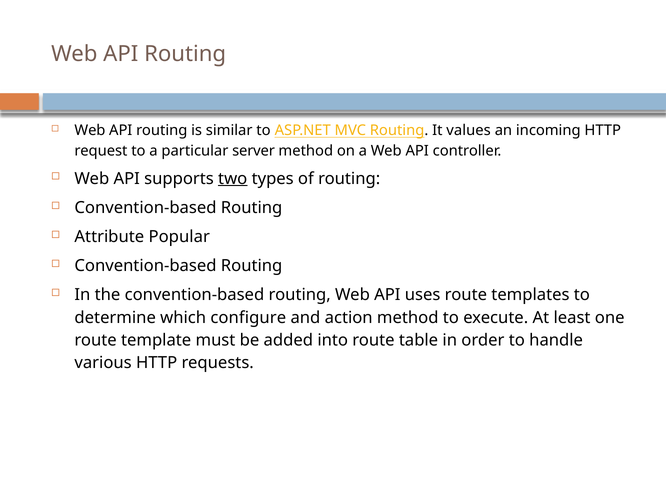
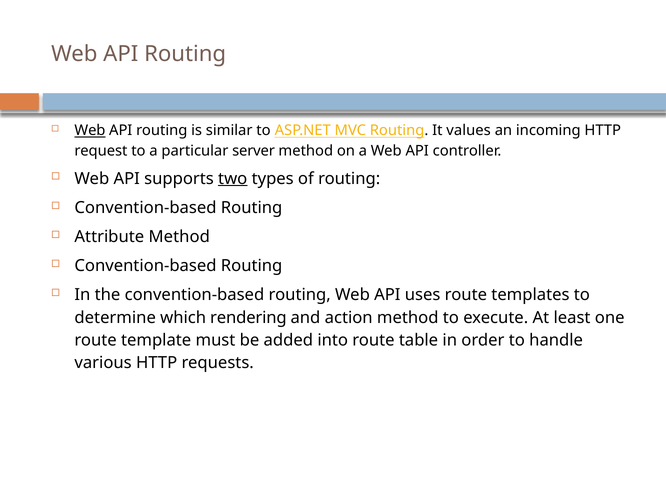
Web at (90, 131) underline: none -> present
Attribute Popular: Popular -> Method
configure: configure -> rendering
